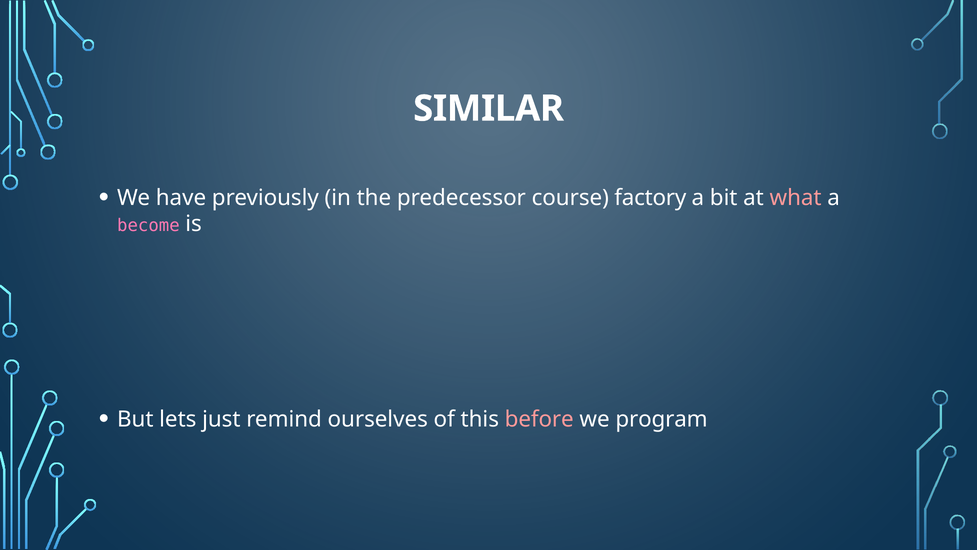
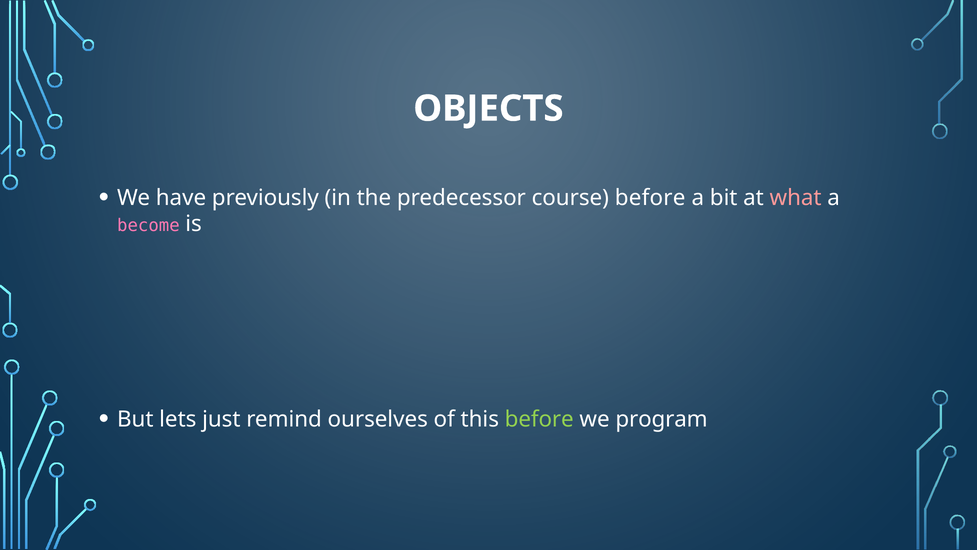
SIMILAR: SIMILAR -> OBJECTS
course factory: factory -> before
before at (539, 419) colour: pink -> light green
